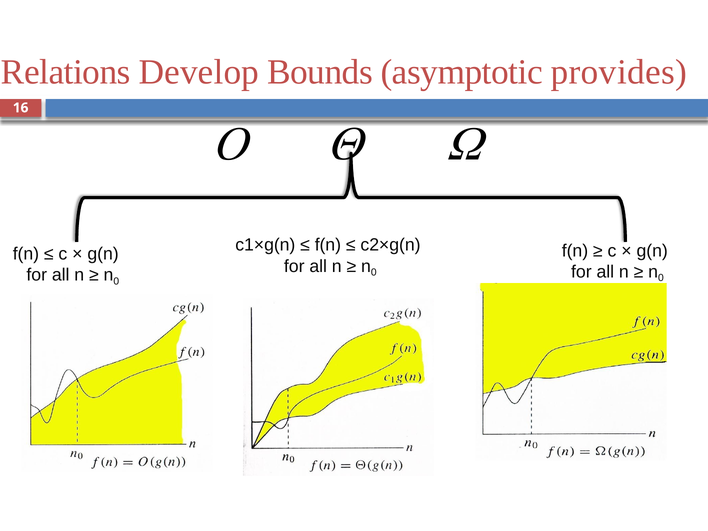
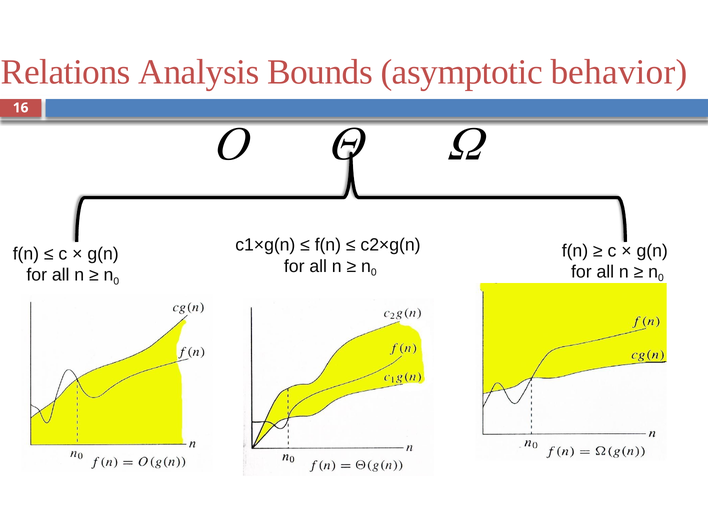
Develop: Develop -> Analysis
provides: provides -> behavior
